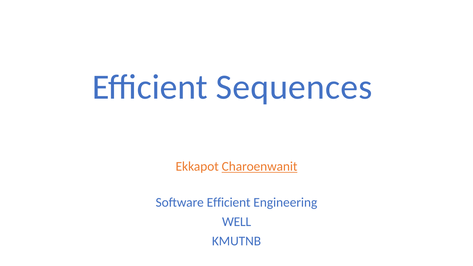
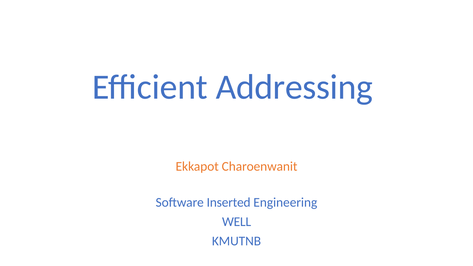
Sequences: Sequences -> Addressing
Charoenwanit underline: present -> none
Software Efficient: Efficient -> Inserted
